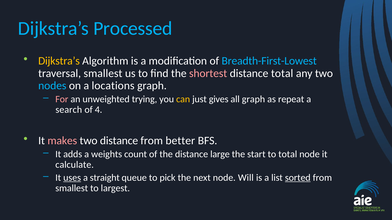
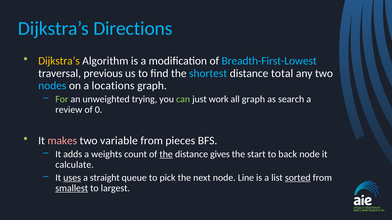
Processed: Processed -> Directions
traversal smallest: smallest -> previous
shortest colour: pink -> light blue
For colour: pink -> light green
can colour: yellow -> light green
gives: gives -> work
repeat: repeat -> search
search: search -> review
4: 4 -> 0
two distance: distance -> variable
better: better -> pieces
the at (166, 154) underline: none -> present
large: large -> gives
to total: total -> back
Will: Will -> Line
smallest at (72, 189) underline: none -> present
